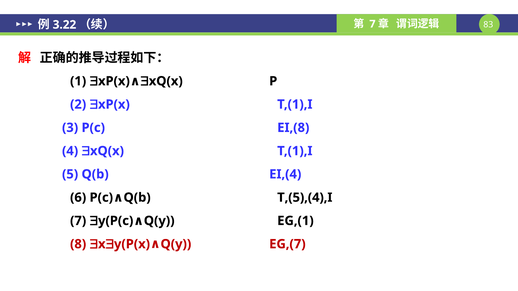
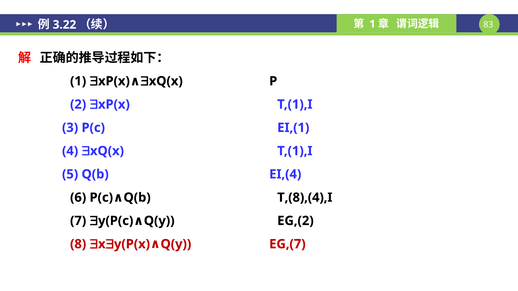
7 at (372, 24): 7 -> 1
EI,(8: EI,(8 -> EI,(1
T,(5),(4),I: T,(5),(4),I -> T,(8),(4),I
EG,(1: EG,(1 -> EG,(2
